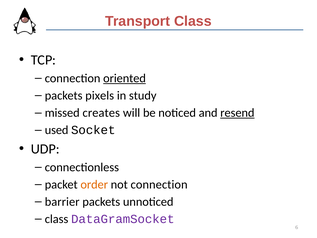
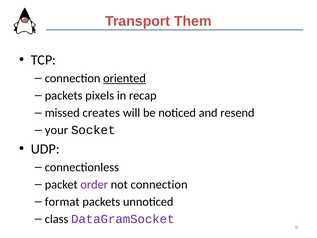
Transport Class: Class -> Them
study: study -> recap
resend underline: present -> none
used: used -> your
order colour: orange -> purple
barrier: barrier -> format
